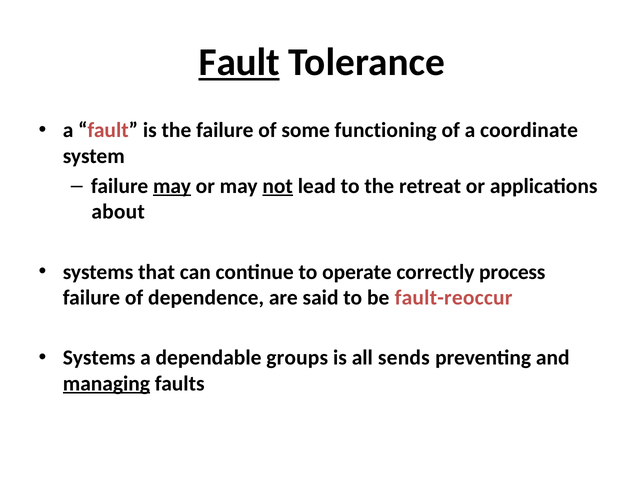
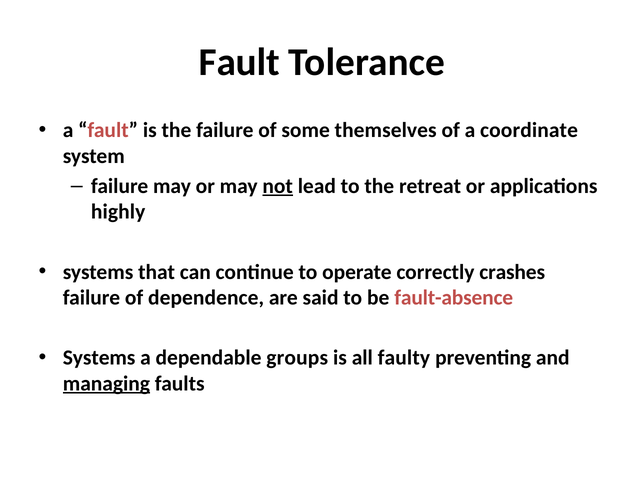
Fault at (239, 62) underline: present -> none
functioning: functioning -> themselves
may at (172, 186) underline: present -> none
about: about -> highly
process: process -> crashes
fault-reoccur: fault-reoccur -> fault-absence
sends: sends -> faulty
